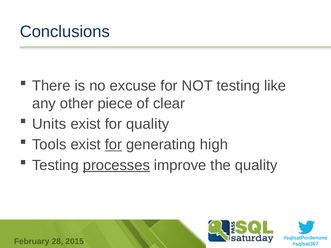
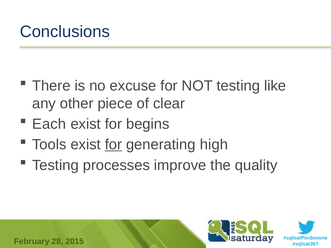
Units: Units -> Each
for quality: quality -> begins
processes underline: present -> none
